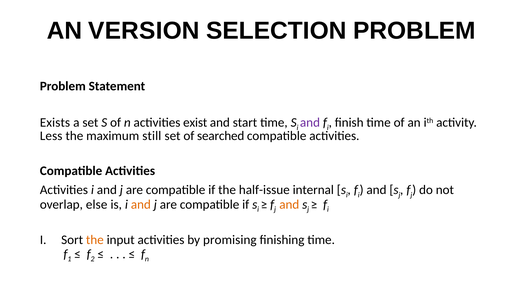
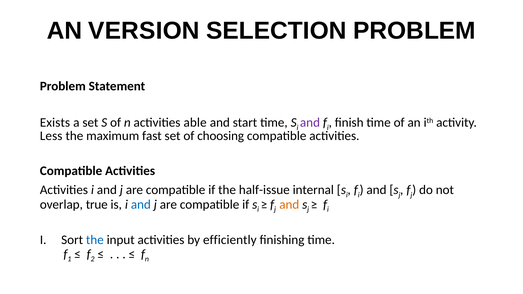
exist: exist -> able
still: still -> fast
searched: searched -> choosing
else: else -> true
and at (141, 205) colour: orange -> blue
the at (95, 240) colour: orange -> blue
promising: promising -> efficiently
